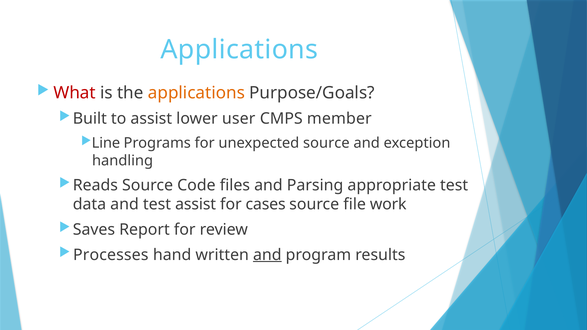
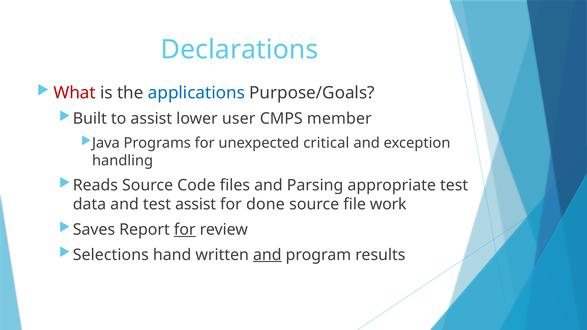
Applications at (239, 50): Applications -> Declarations
applications at (196, 93) colour: orange -> blue
Line: Line -> Java
unexpected source: source -> critical
cases: cases -> done
for at (185, 230) underline: none -> present
Processes: Processes -> Selections
